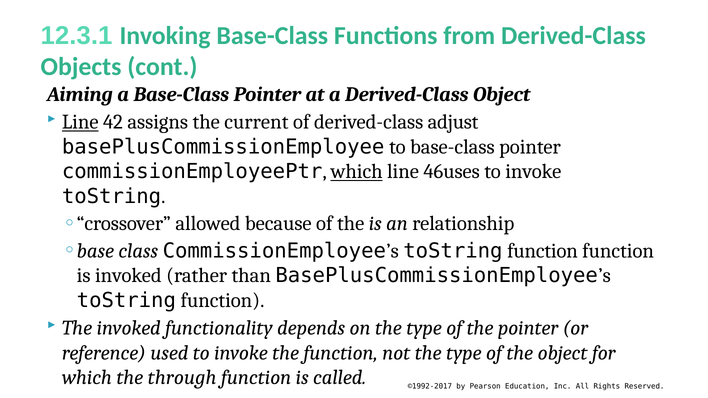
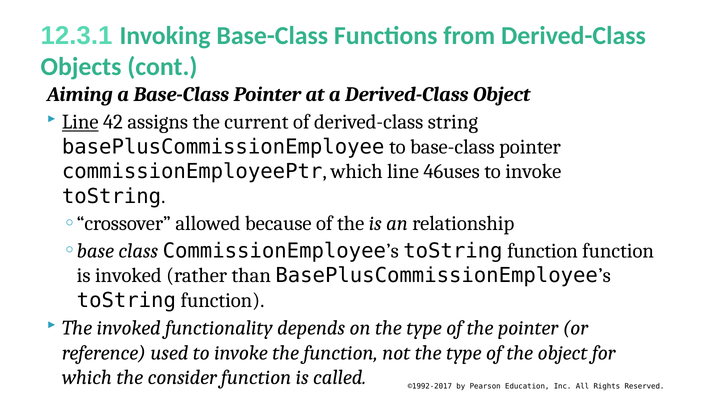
adjust: adjust -> string
which at (357, 172) underline: present -> none
through: through -> consider
